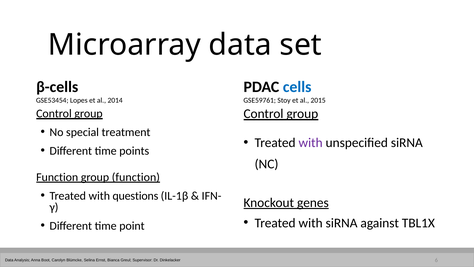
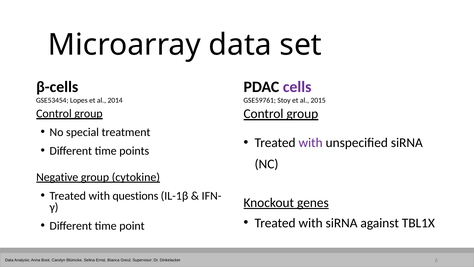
cells colour: blue -> purple
Function at (57, 177): Function -> Negative
group function: function -> cytokine
